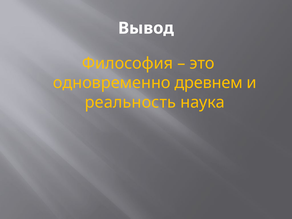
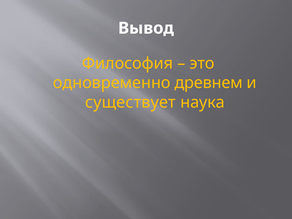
реальность: реальность -> существует
